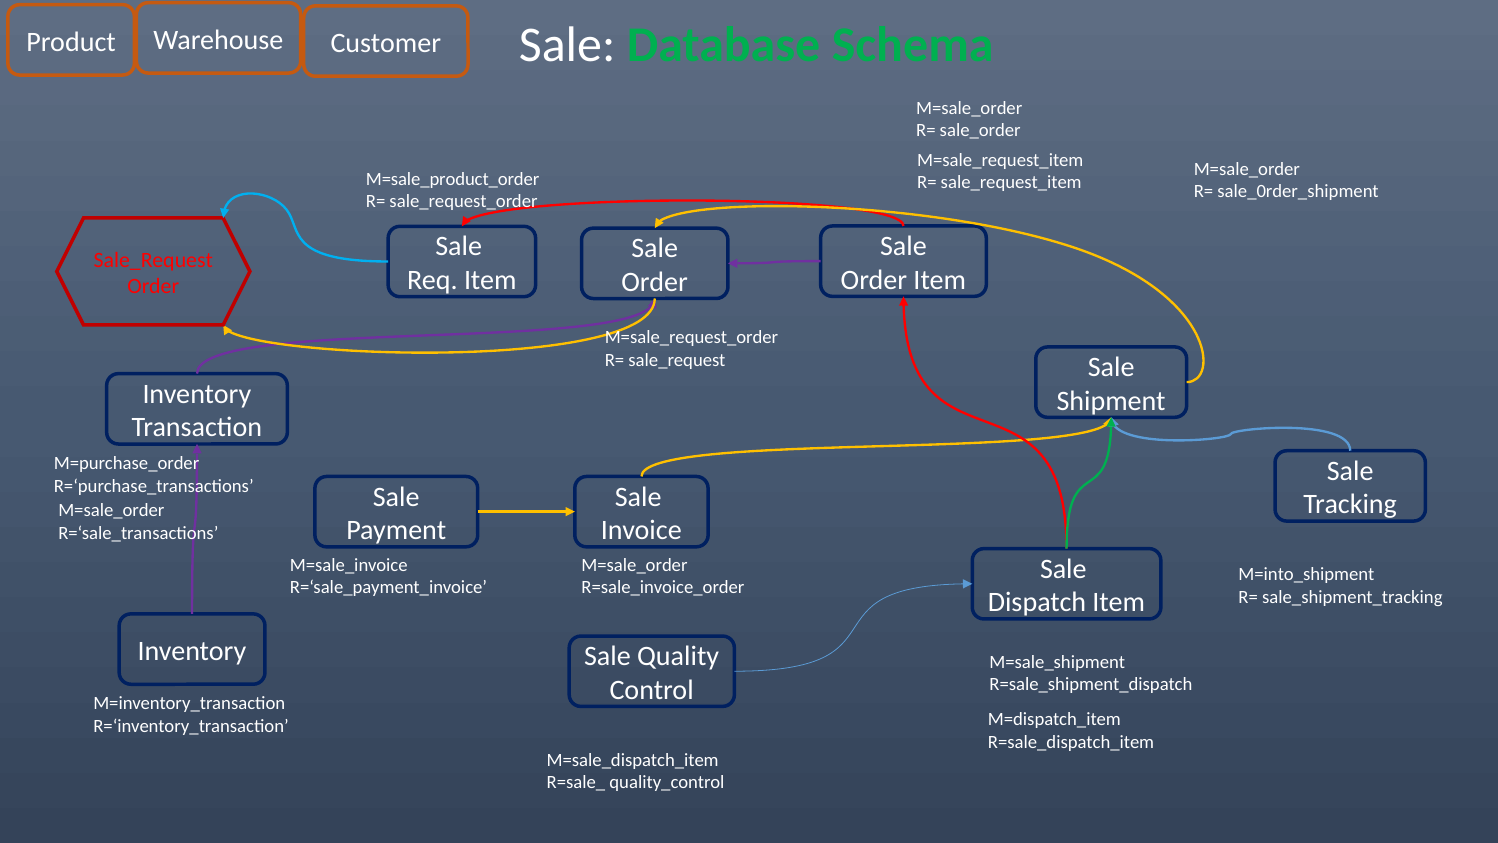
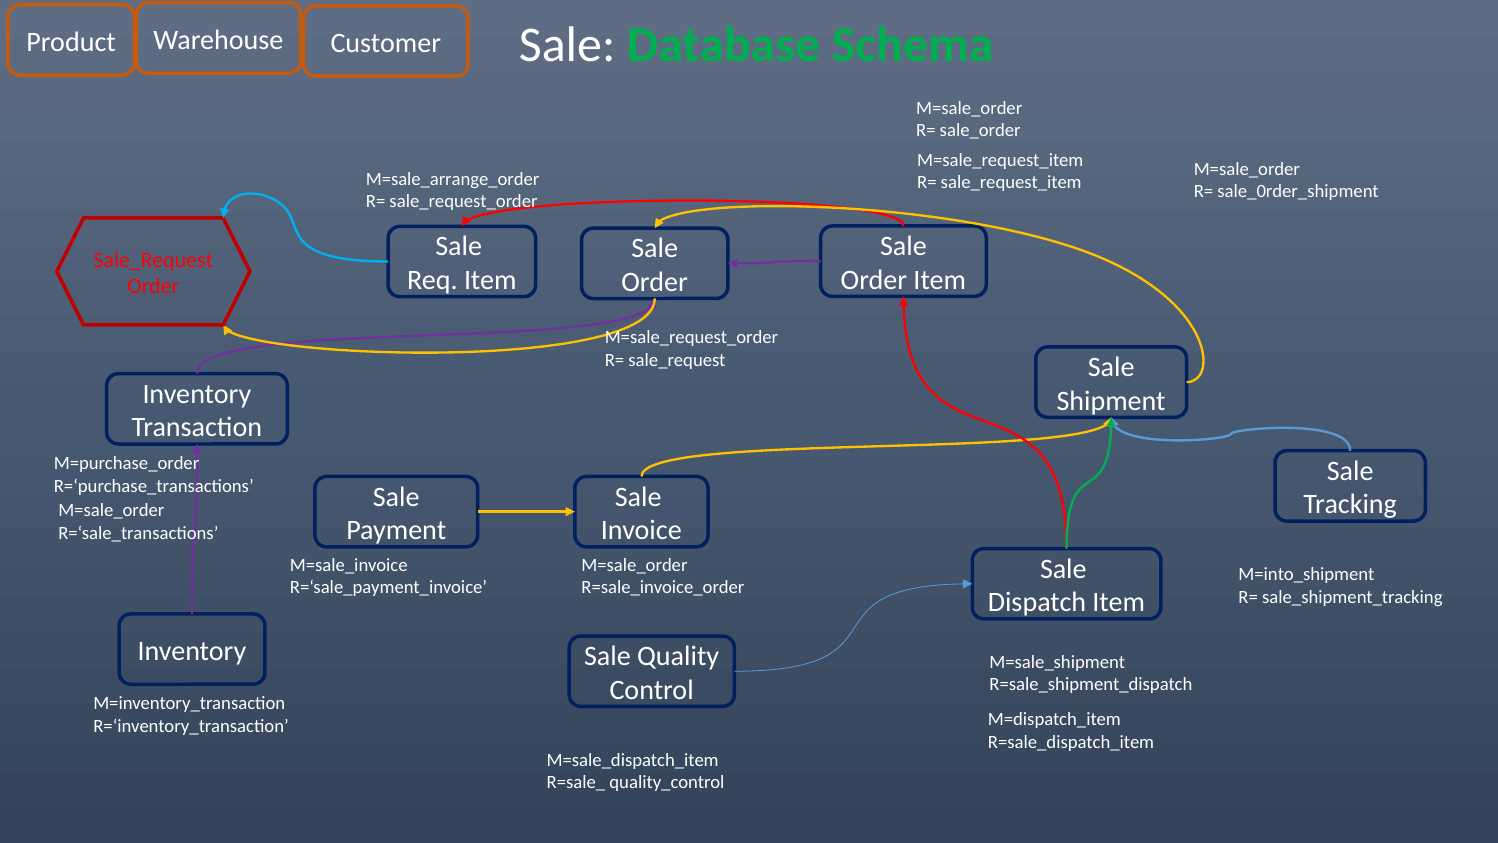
M=sale_product_order: M=sale_product_order -> M=sale_arrange_order
